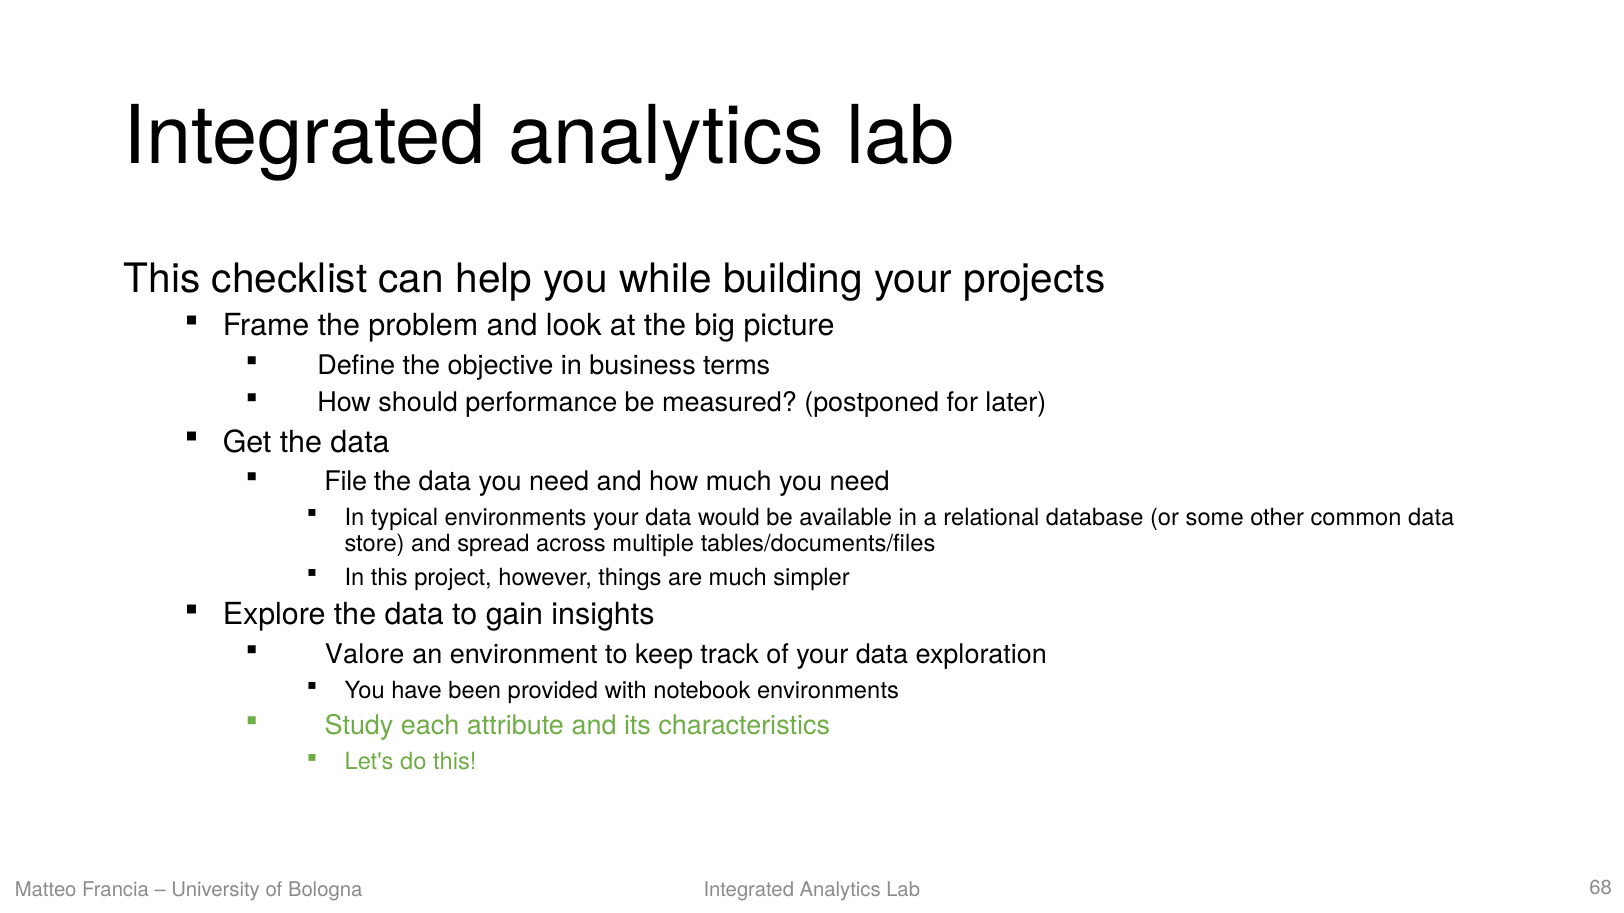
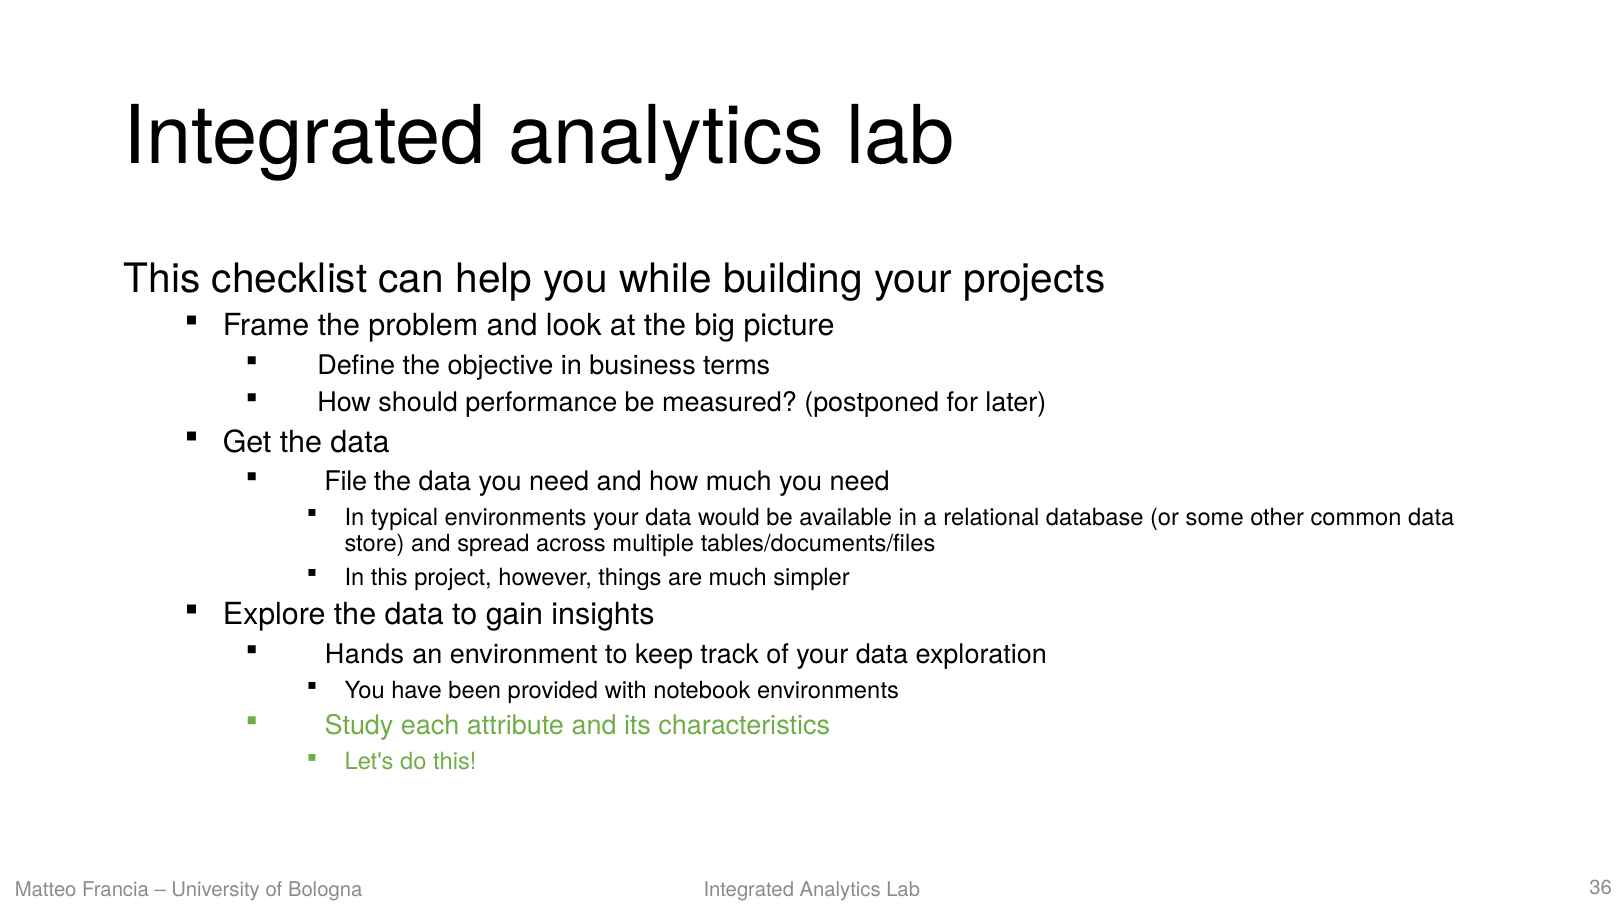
Valore: Valore -> Hands
68: 68 -> 36
